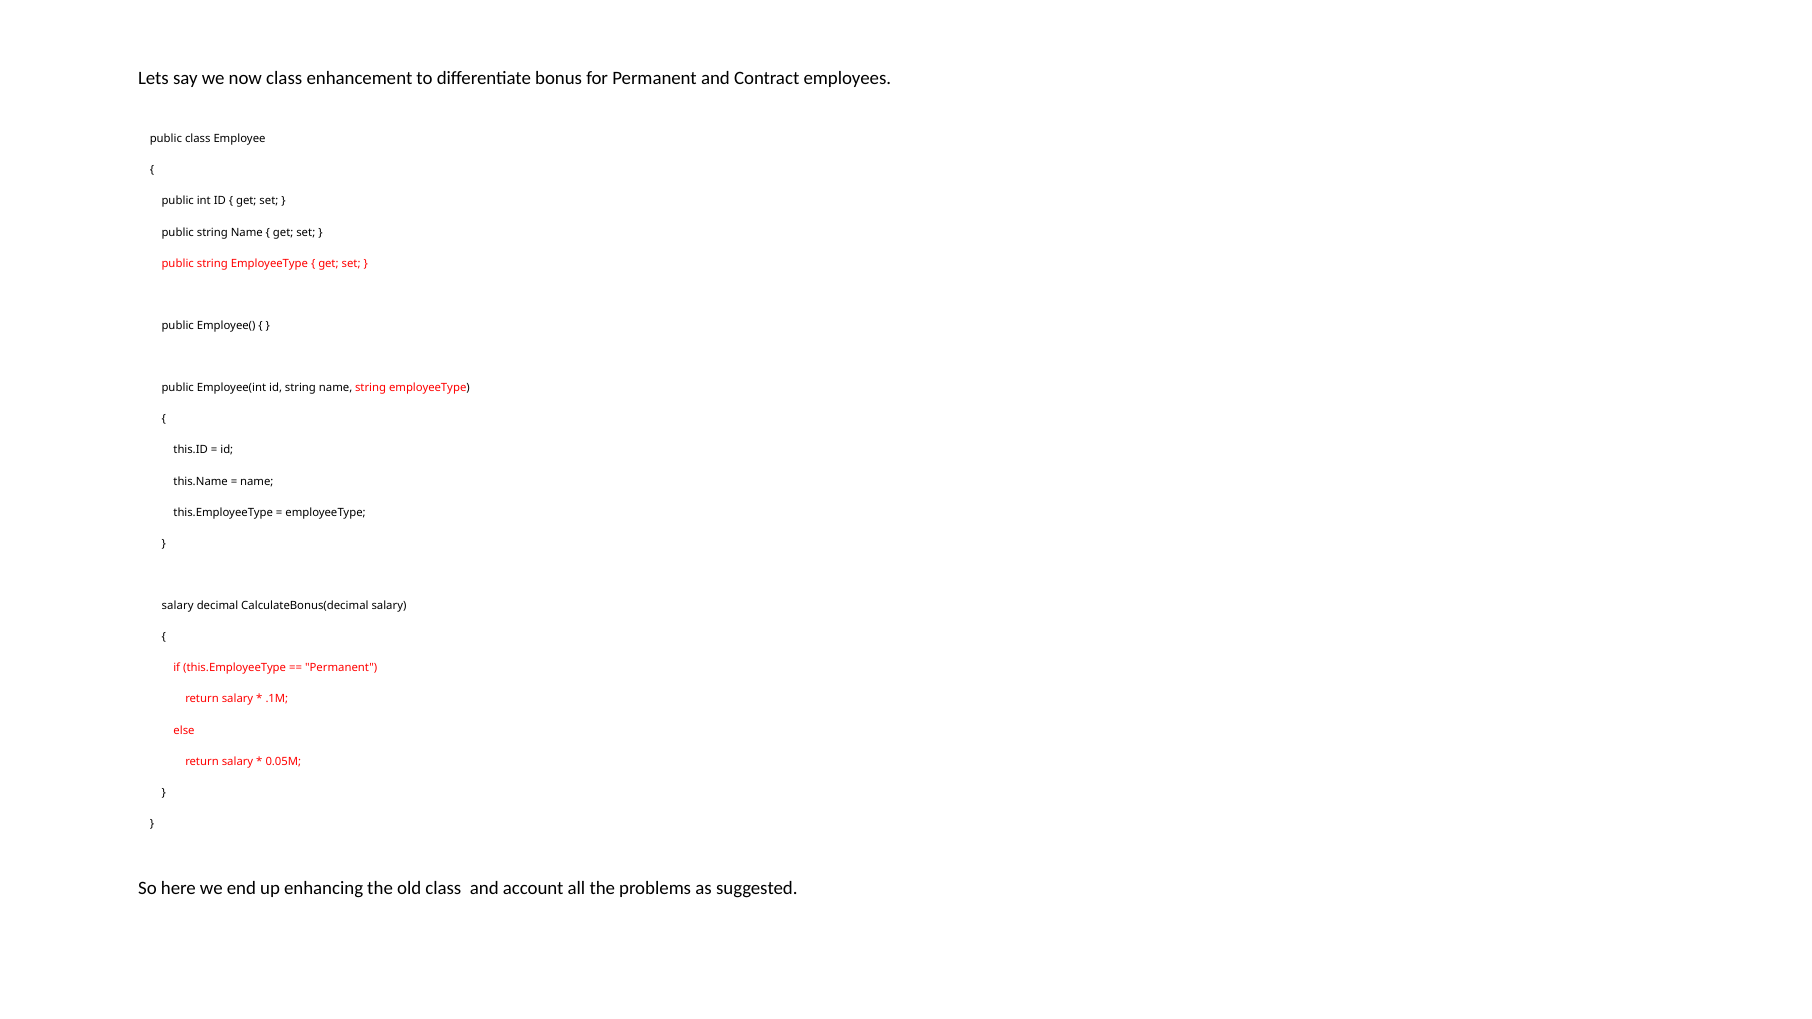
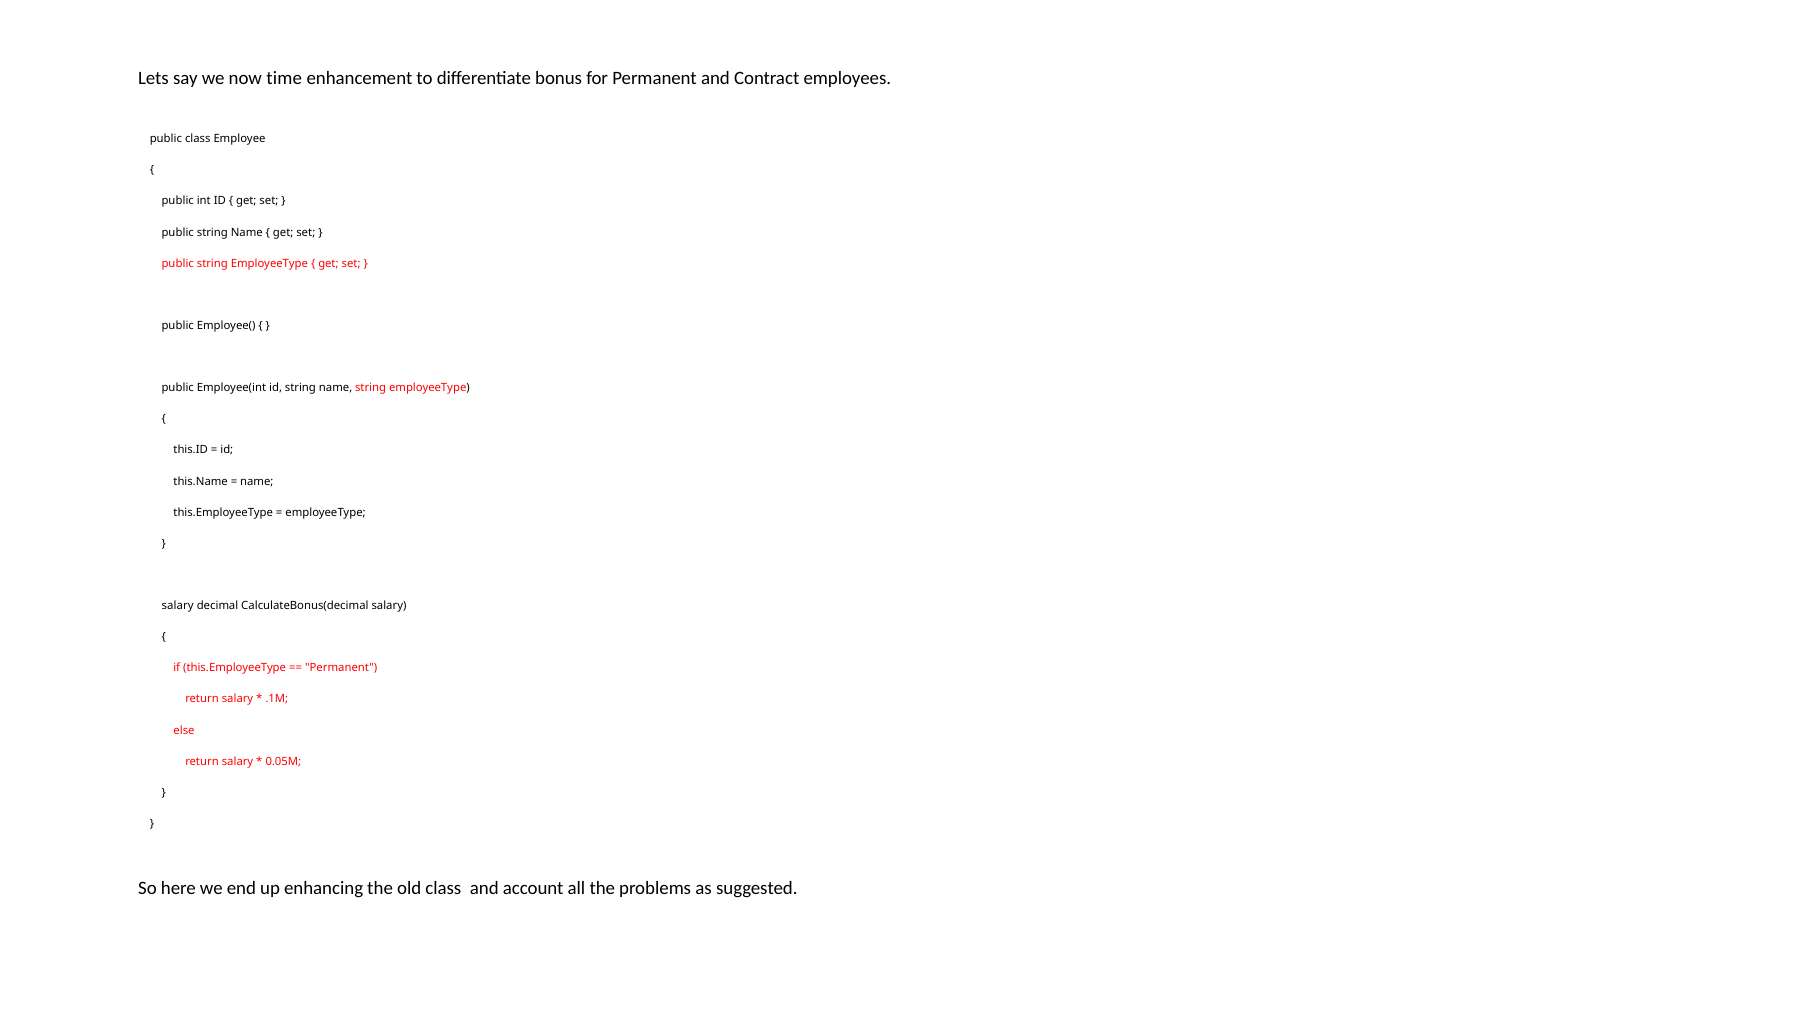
now class: class -> time
